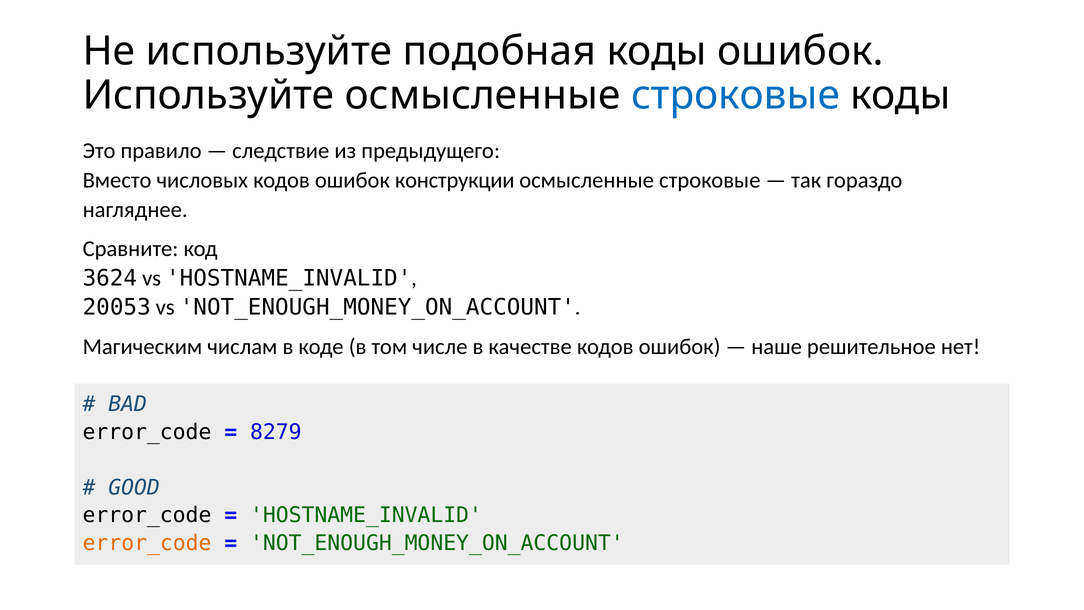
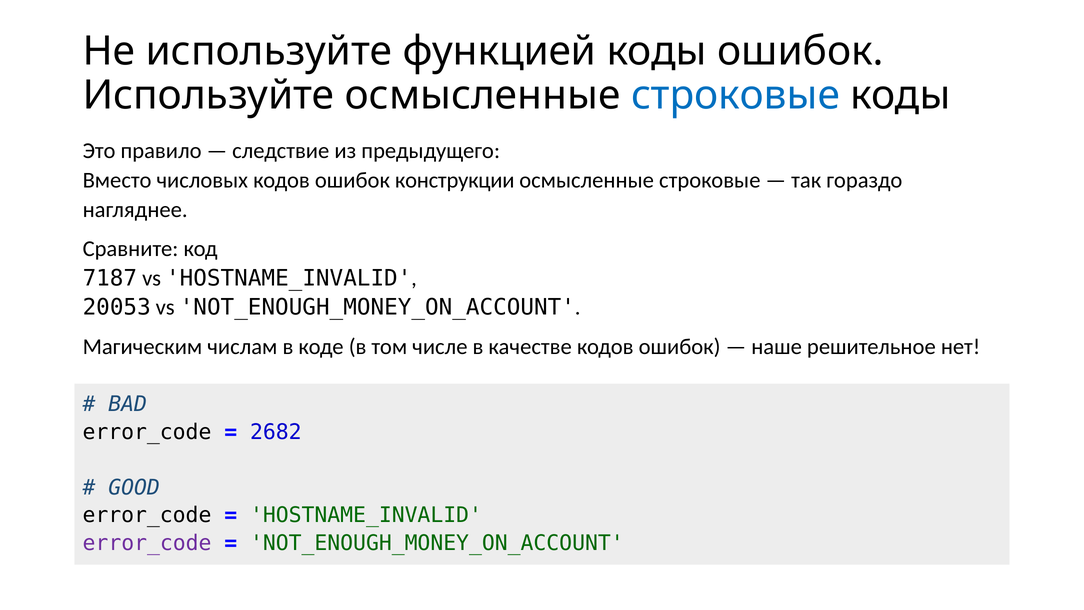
подобная: подобная -> функцией
3624: 3624 -> 7187
8279: 8279 -> 2682
error_code at (147, 543) colour: orange -> purple
